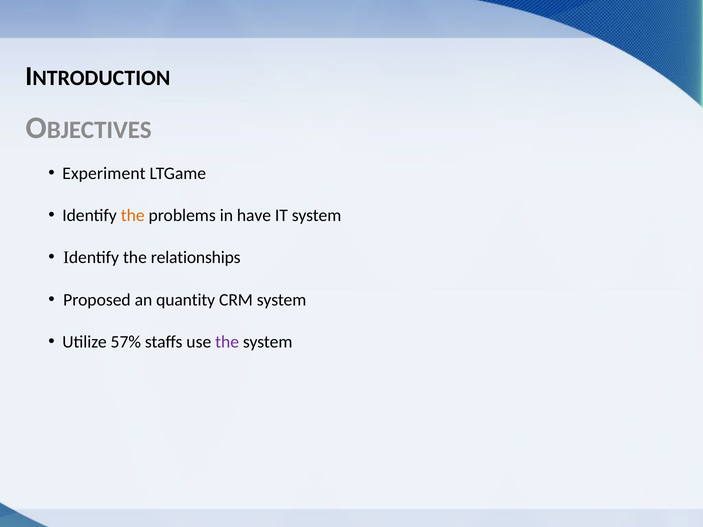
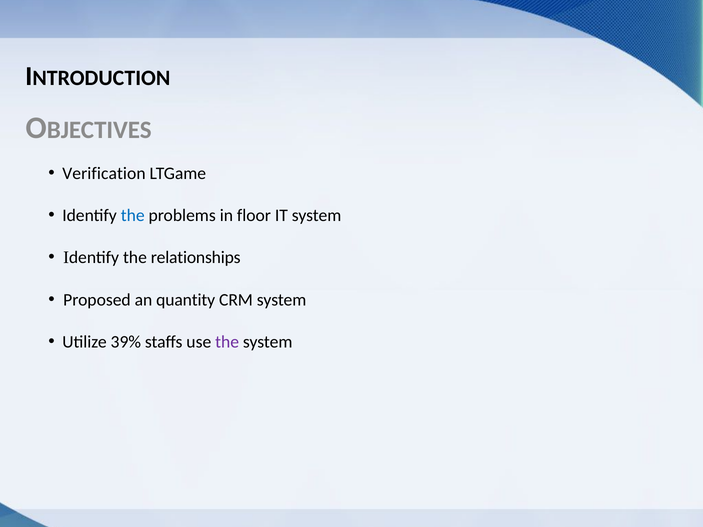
Experiment: Experiment -> Verification
the at (133, 216) colour: orange -> blue
have: have -> floor
57%: 57% -> 39%
